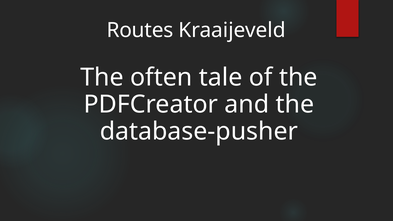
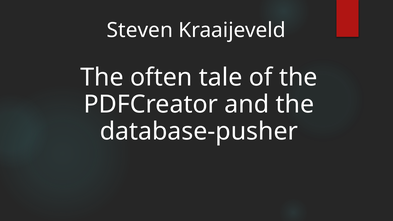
Routes: Routes -> Steven
